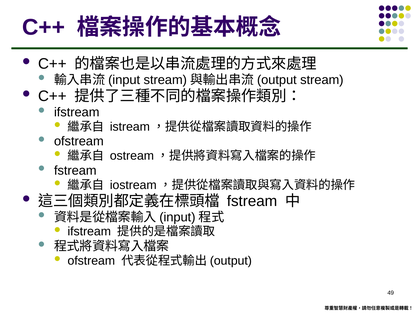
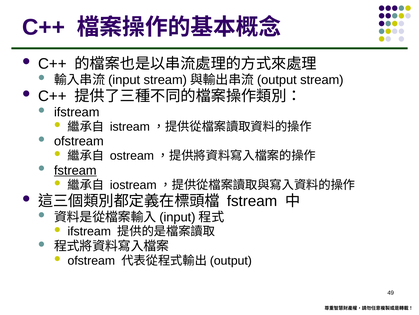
fstream at (75, 170) underline: none -> present
